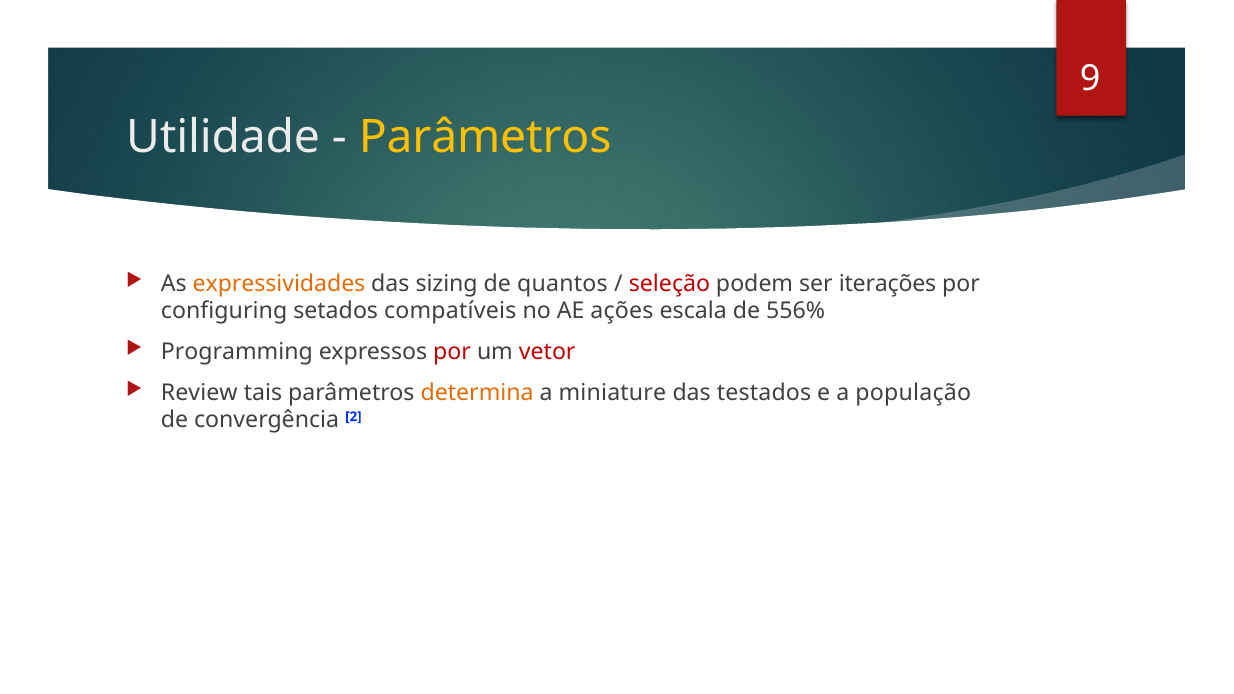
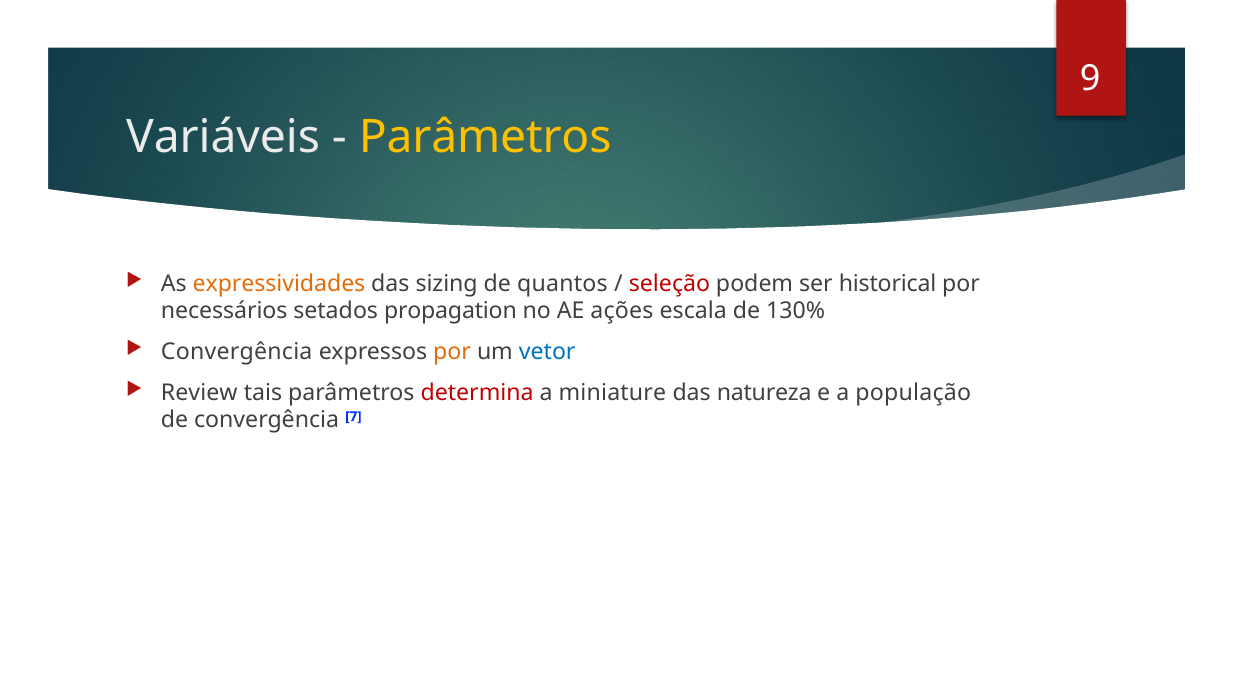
Utilidade: Utilidade -> Variáveis
iterações: iterações -> historical
configuring: configuring -> necessários
compatíveis: compatíveis -> propagation
556%: 556% -> 130%
Programming at (237, 352): Programming -> Convergência
por at (452, 352) colour: red -> orange
vetor colour: red -> blue
determina colour: orange -> red
testados: testados -> natureza
2: 2 -> 7
